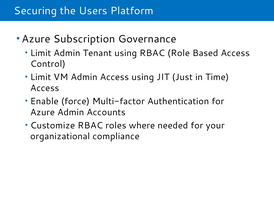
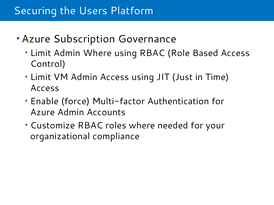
Admin Tenant: Tenant -> Where
